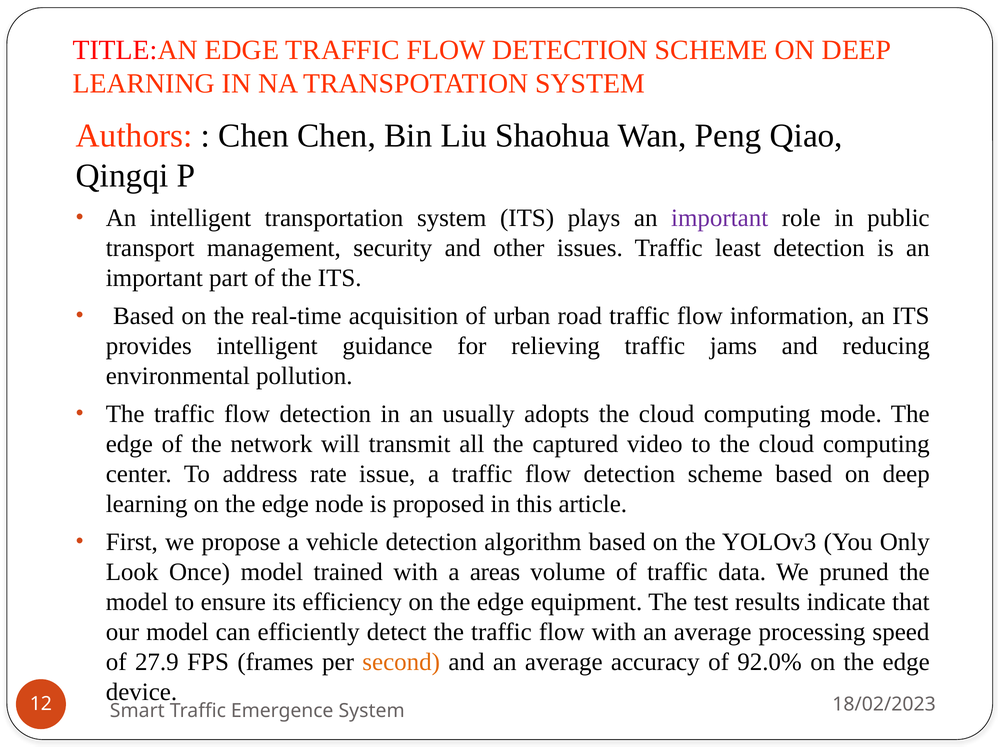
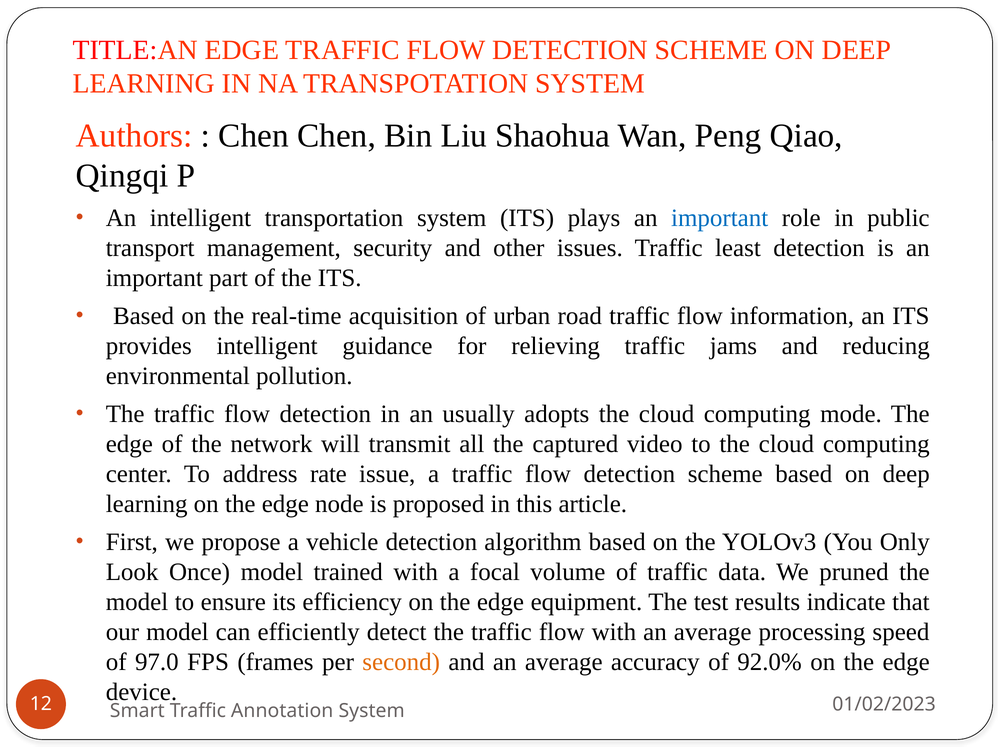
important at (720, 218) colour: purple -> blue
areas: areas -> focal
27.9: 27.9 -> 97.0
18/02/2023: 18/02/2023 -> 01/02/2023
Emergence: Emergence -> Annotation
